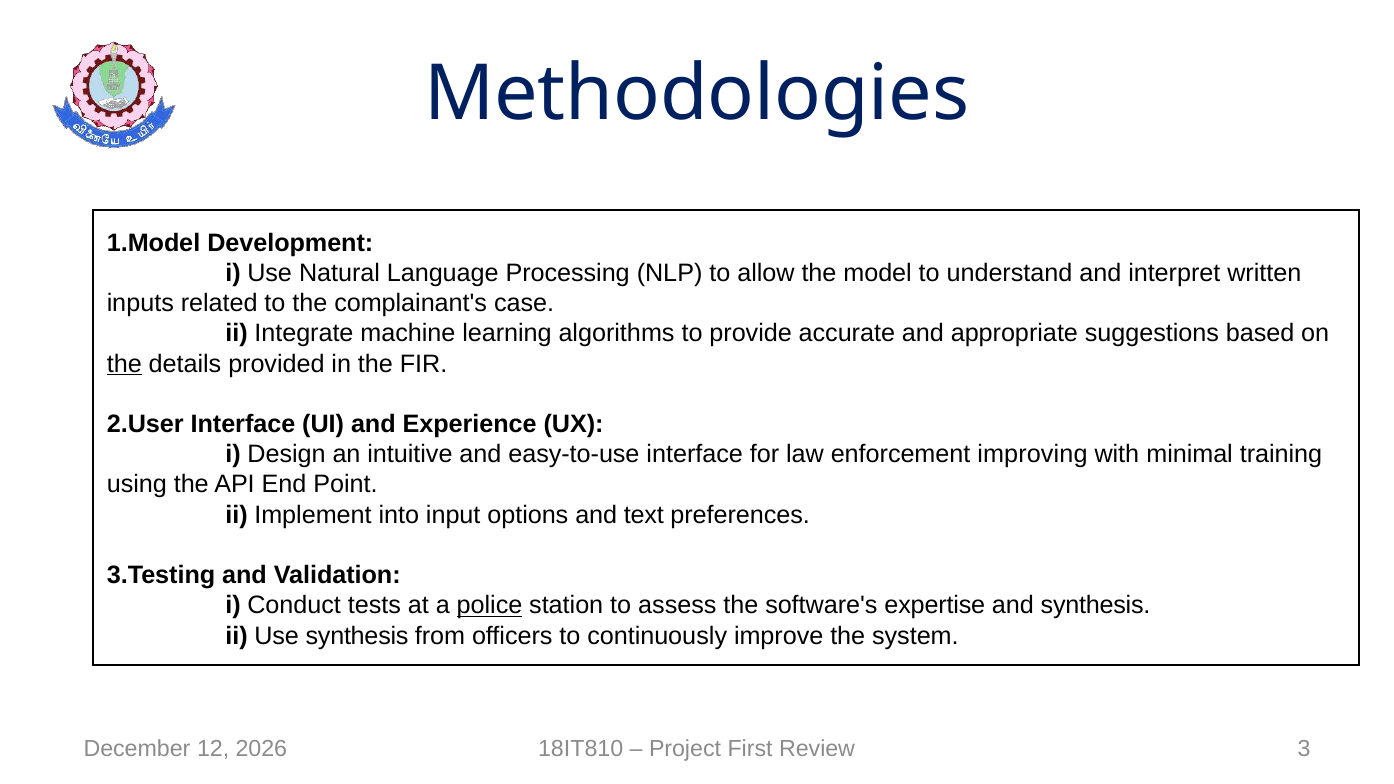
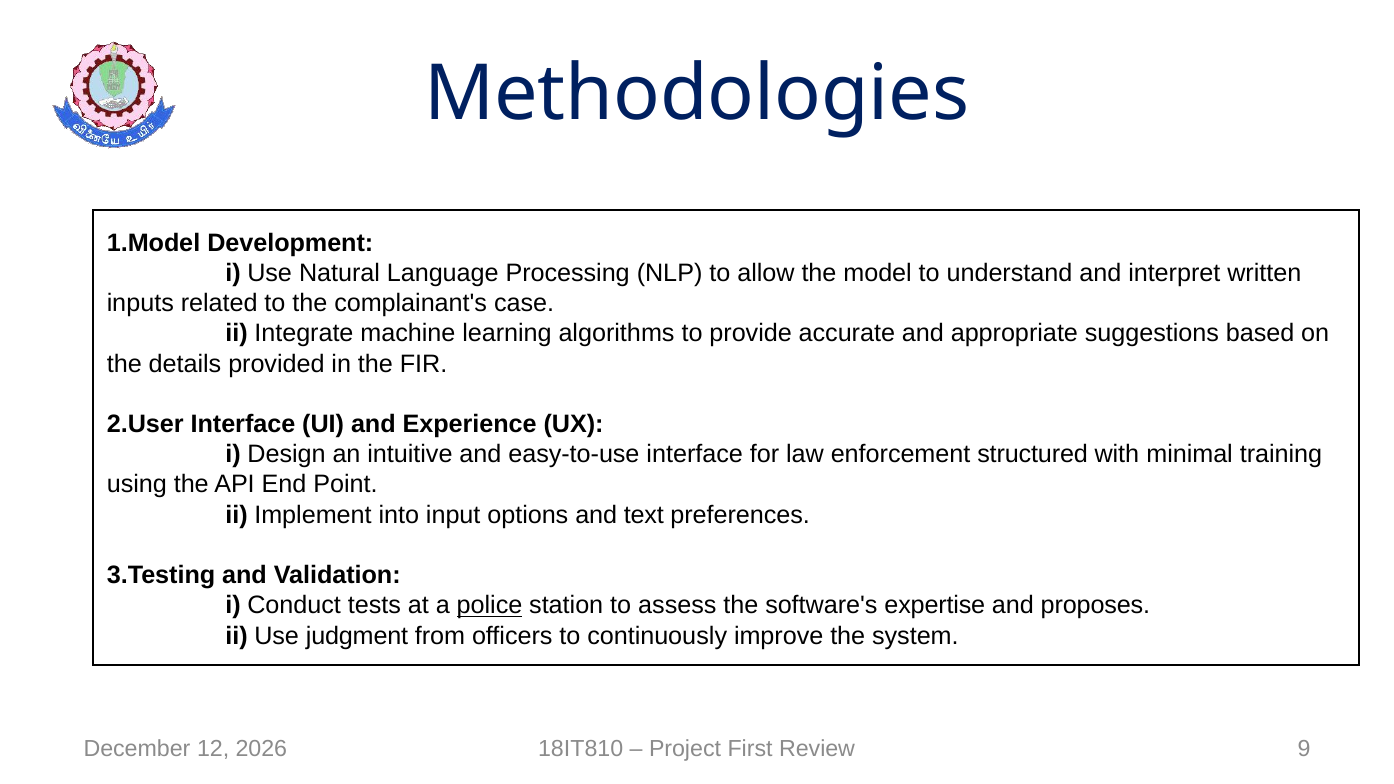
the at (124, 364) underline: present -> none
improving: improving -> structured
and synthesis: synthesis -> proposes
Use synthesis: synthesis -> judgment
3: 3 -> 9
